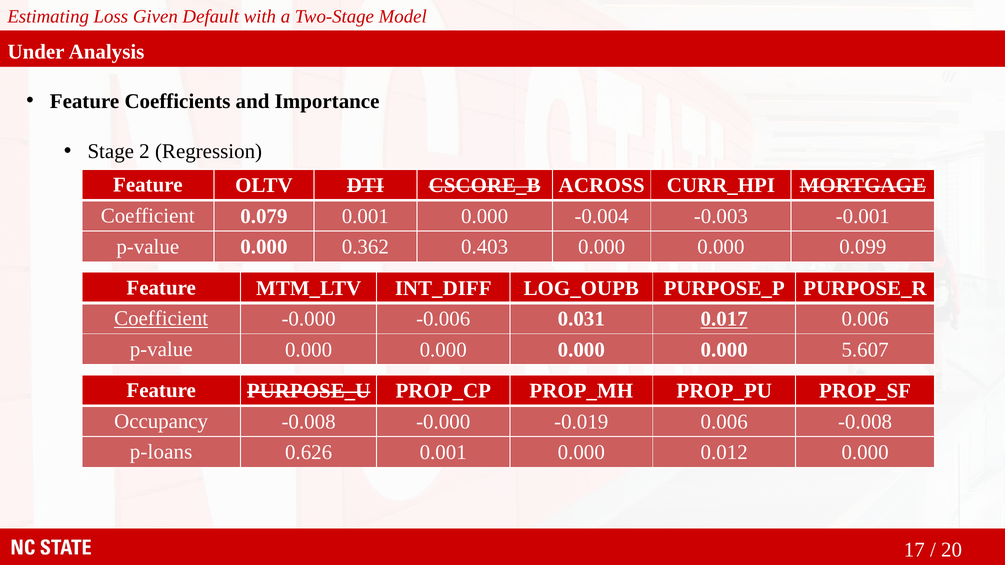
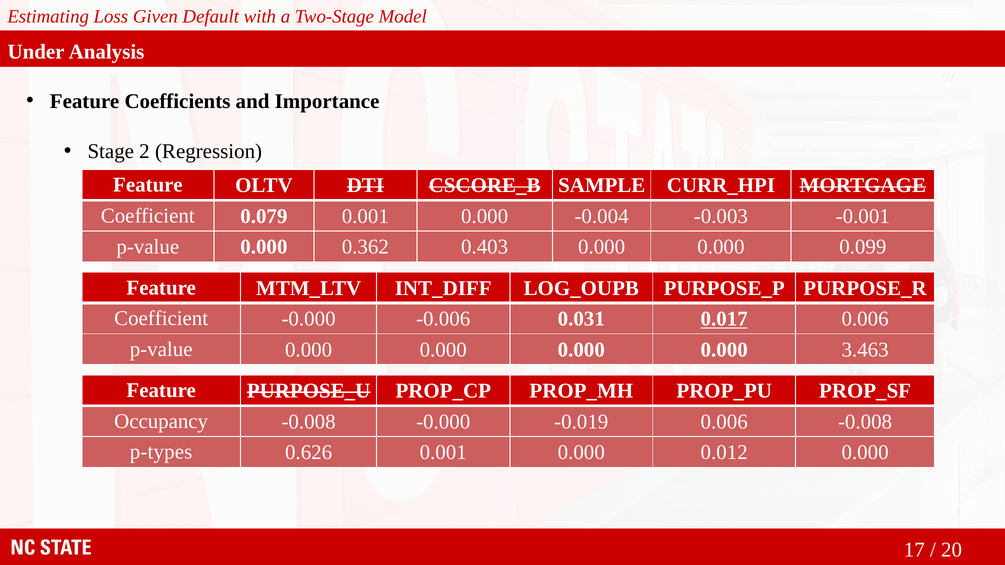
ACROSS: ACROSS -> SAMPLE
Coefficient at (161, 319) underline: present -> none
5.607: 5.607 -> 3.463
p-loans: p-loans -> p-types
